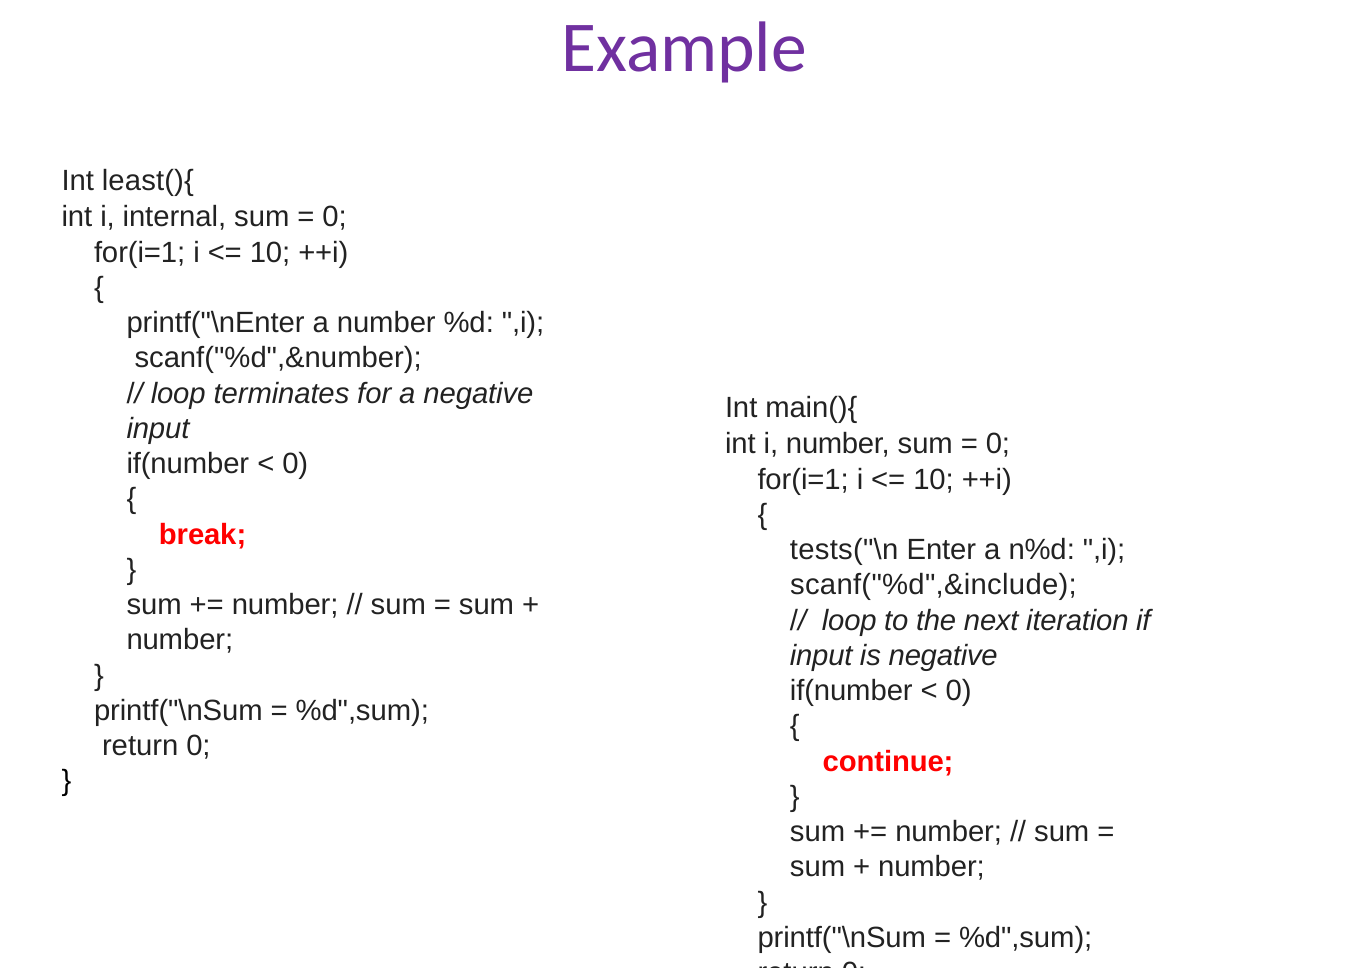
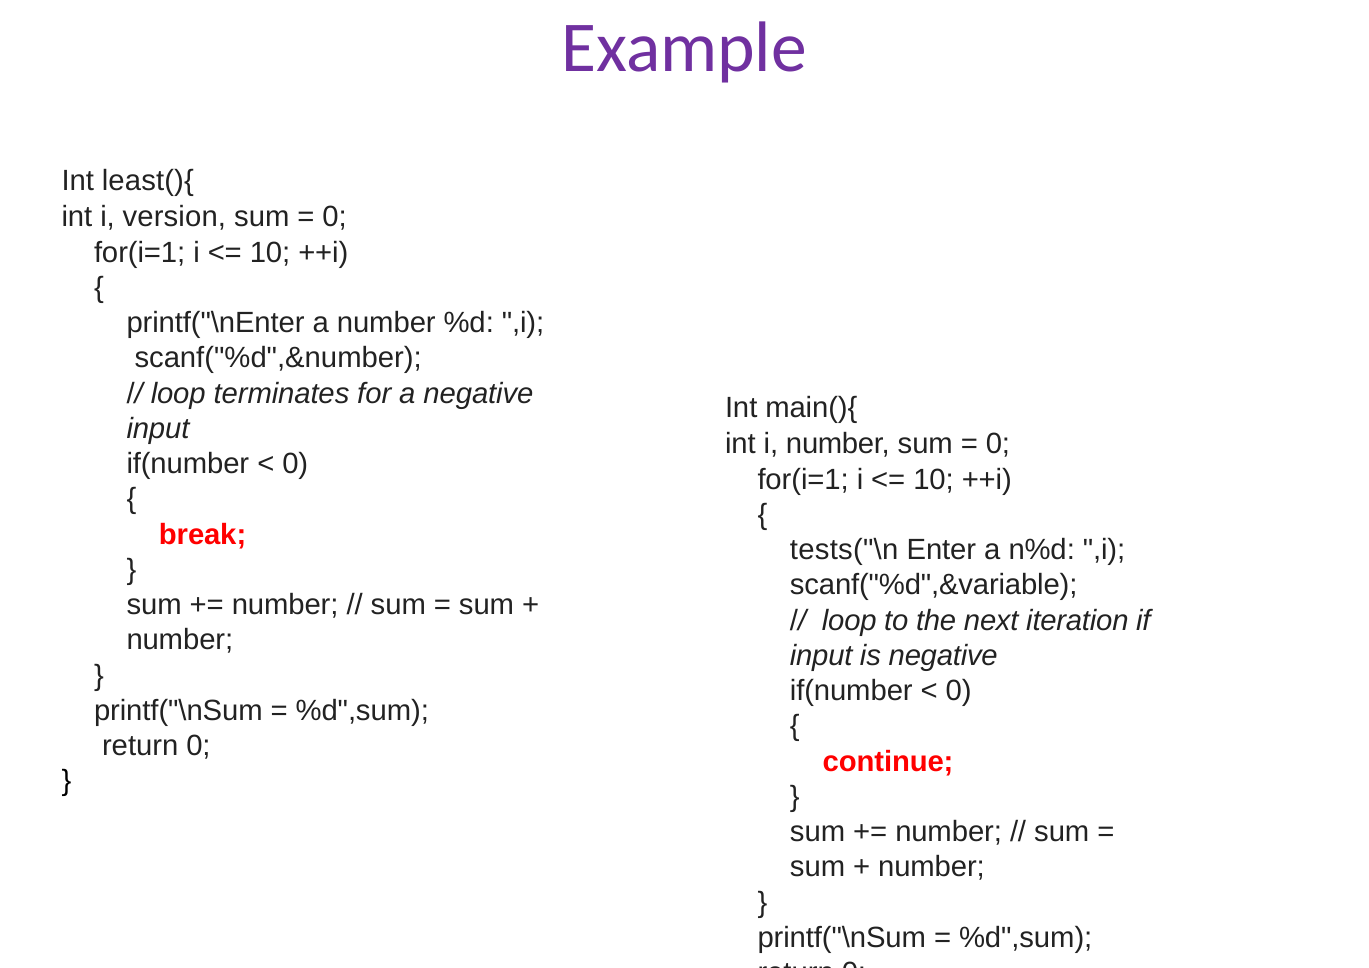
internal: internal -> version
scanf("%d",&include: scanf("%d",&include -> scanf("%d",&variable
